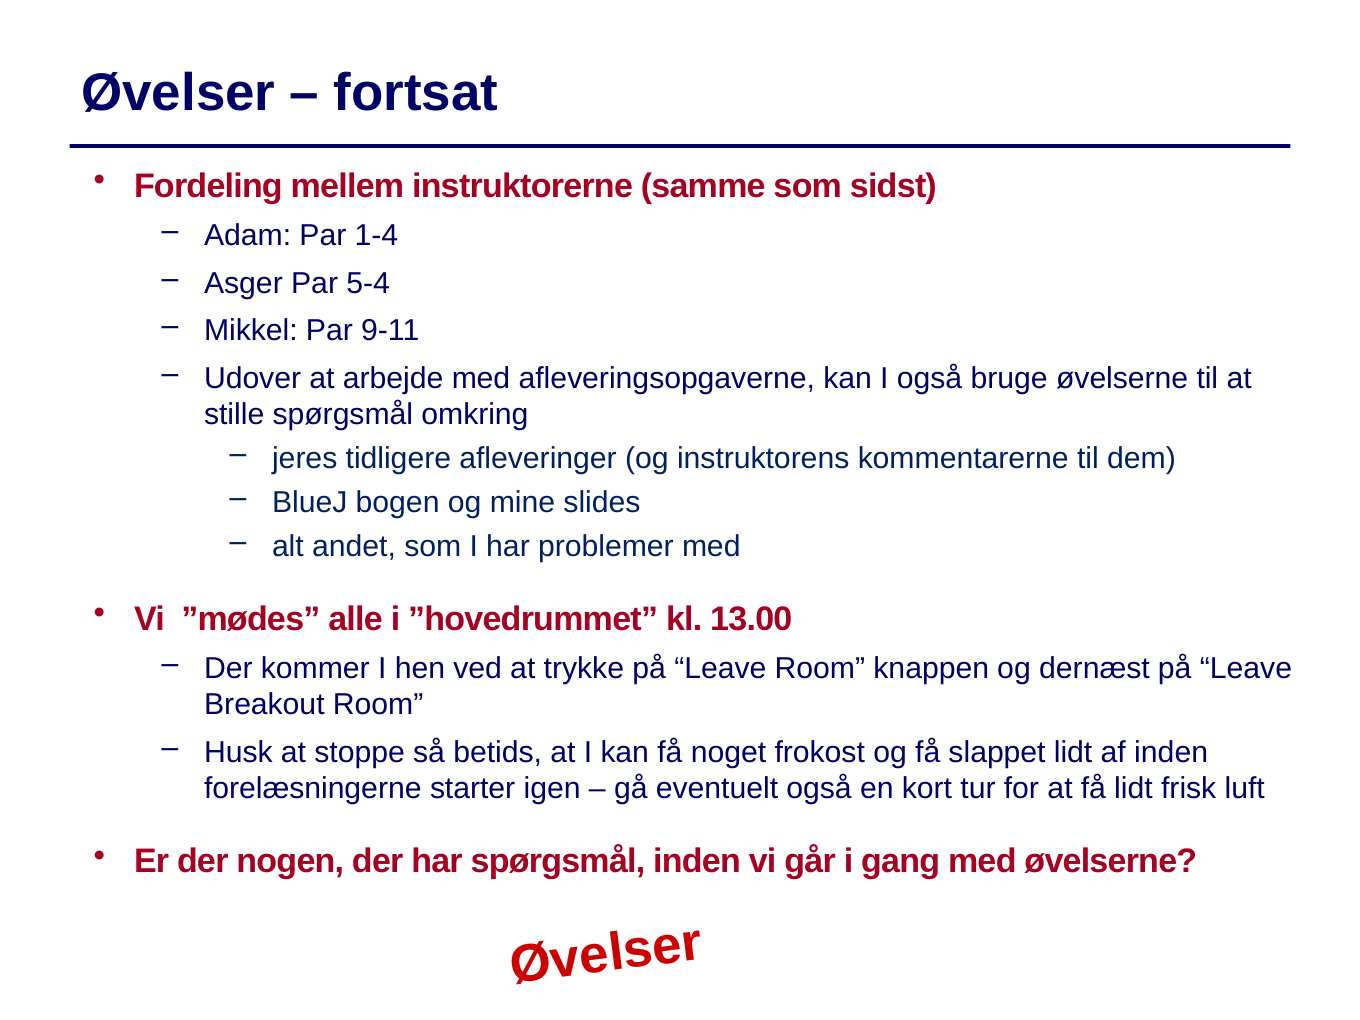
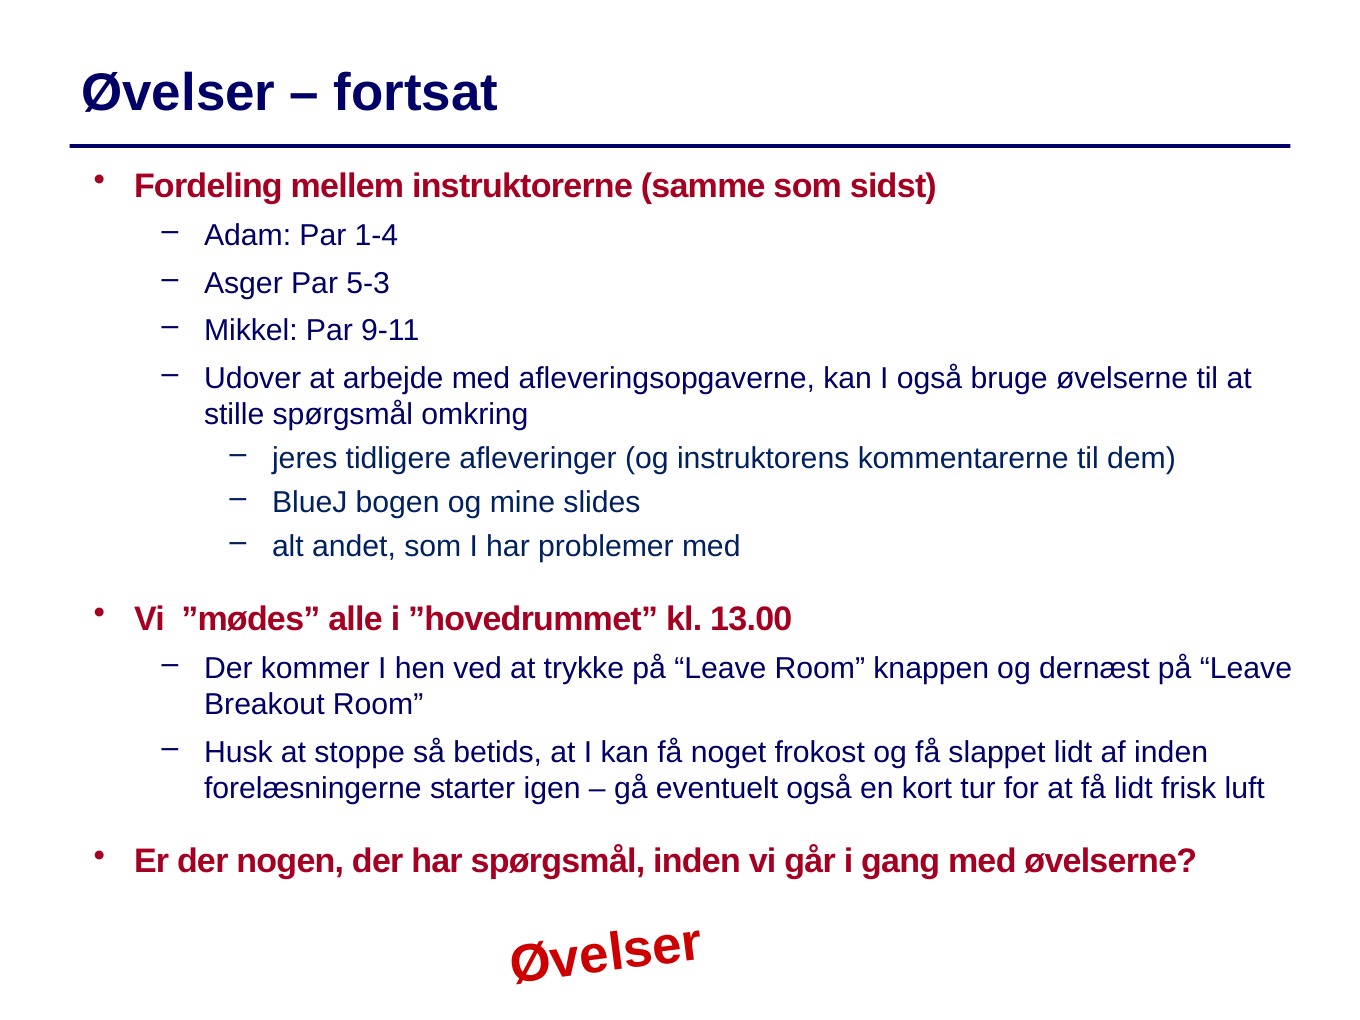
5-4: 5-4 -> 5-3
